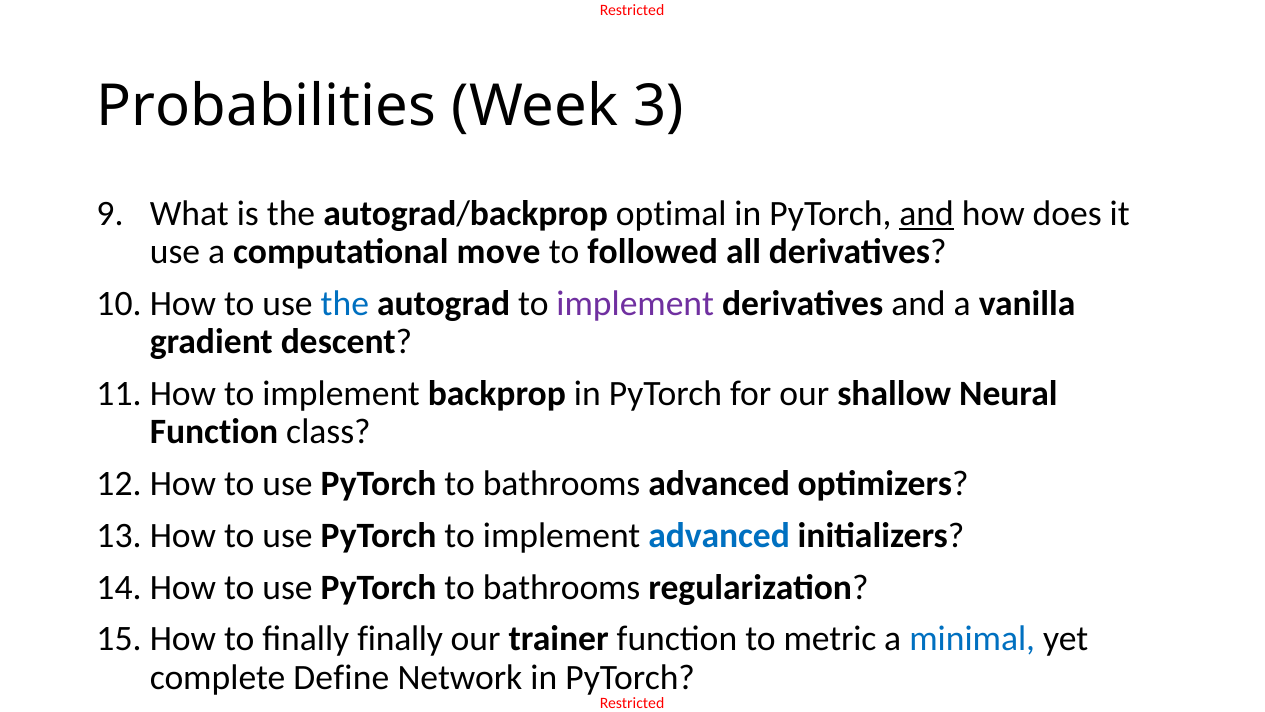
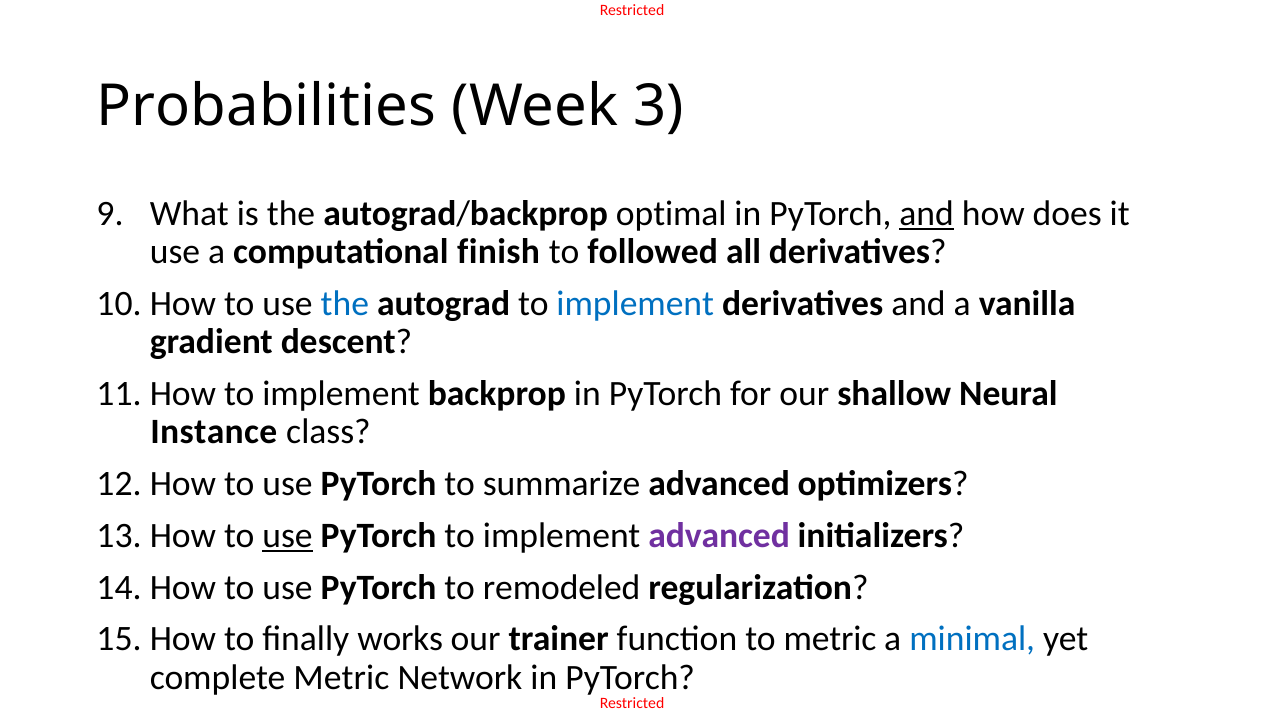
move: move -> finish
implement at (635, 303) colour: purple -> blue
Function at (214, 432): Function -> Instance
bathrooms at (562, 484): bathrooms -> summarize
use at (288, 535) underline: none -> present
advanced at (719, 535) colour: blue -> purple
bathrooms at (562, 587): bathrooms -> remodeled
finally finally: finally -> works
complete Define: Define -> Metric
